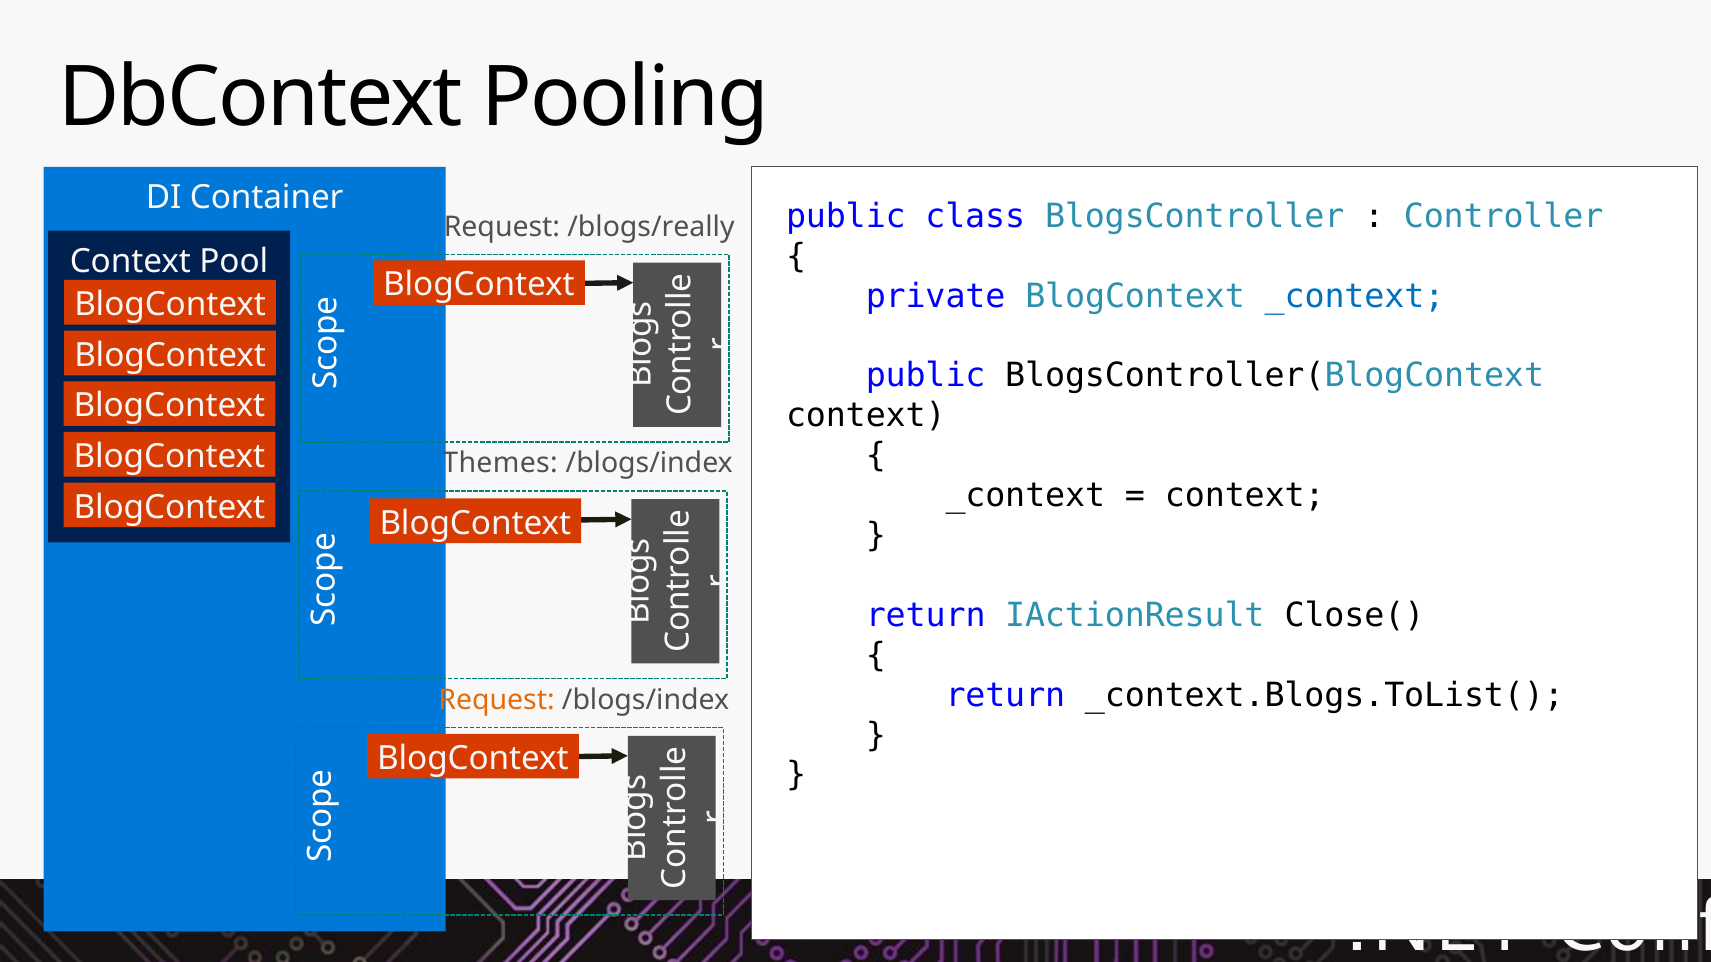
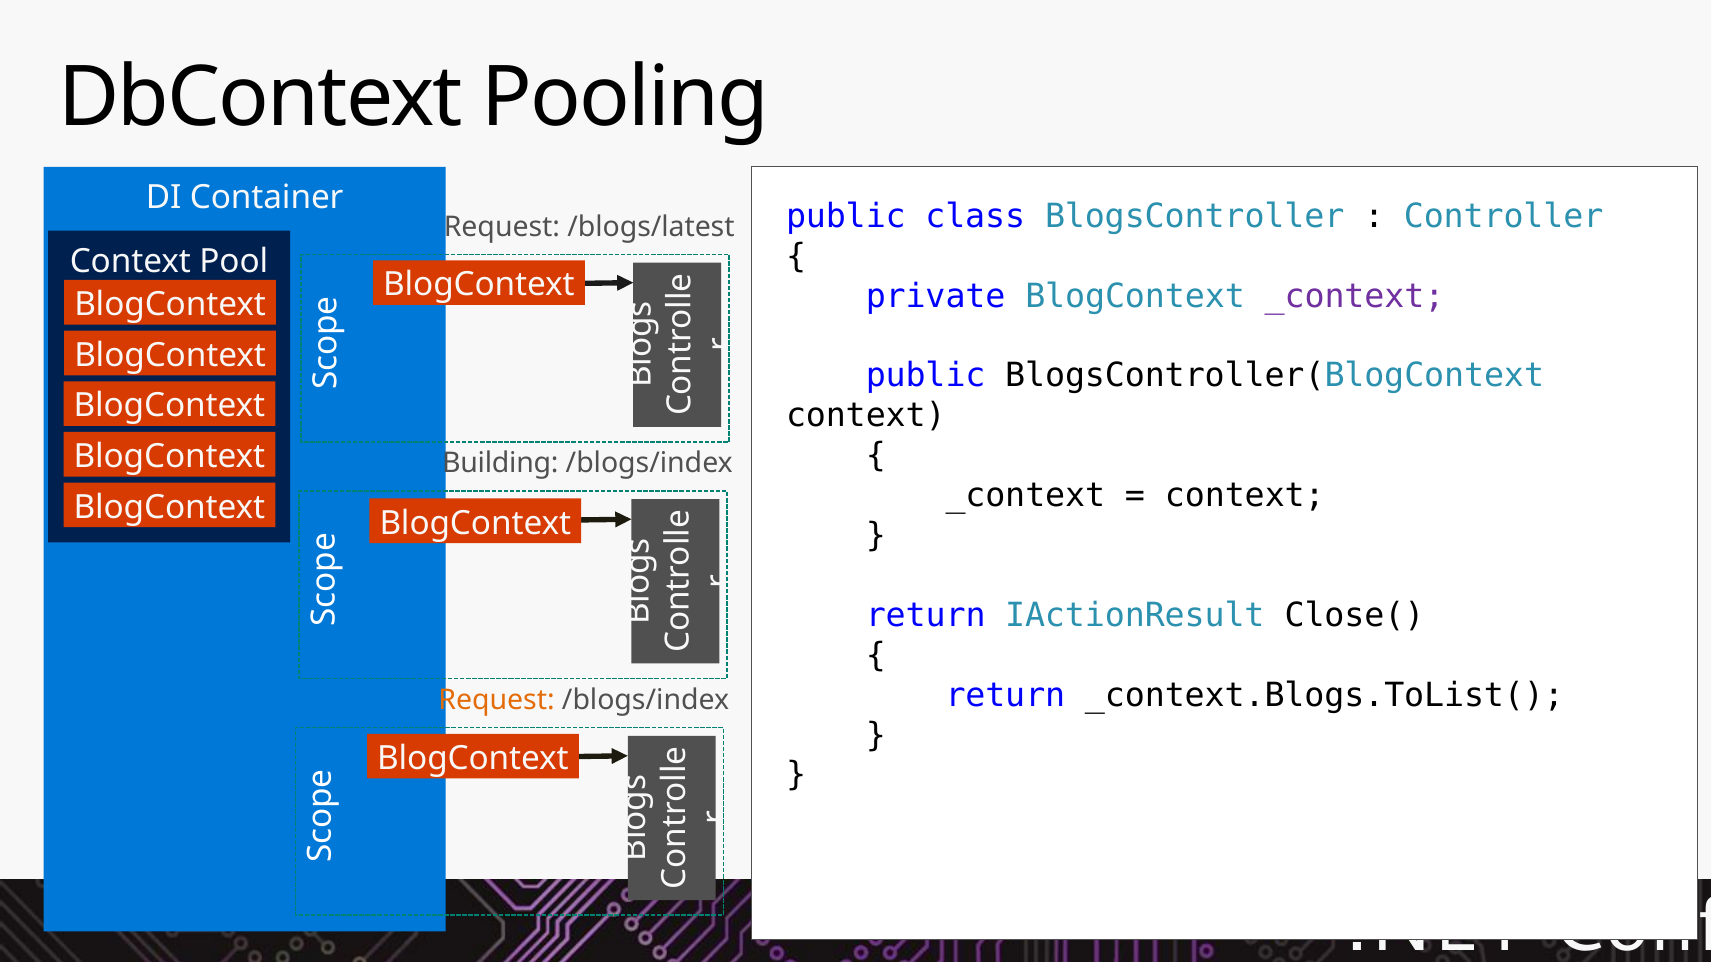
/blogs/really: /blogs/really -> /blogs/latest
_context at (1355, 296) colour: blue -> purple
Themes: Themes -> Building
